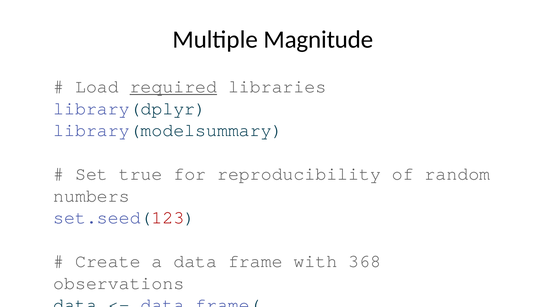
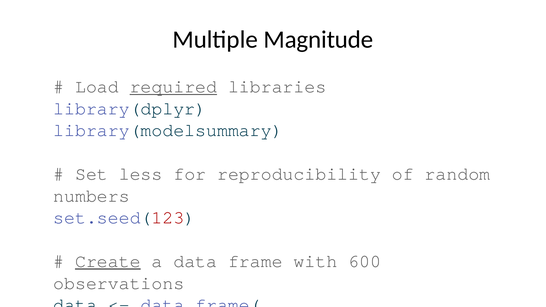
true: true -> less
Create underline: none -> present
368: 368 -> 600
